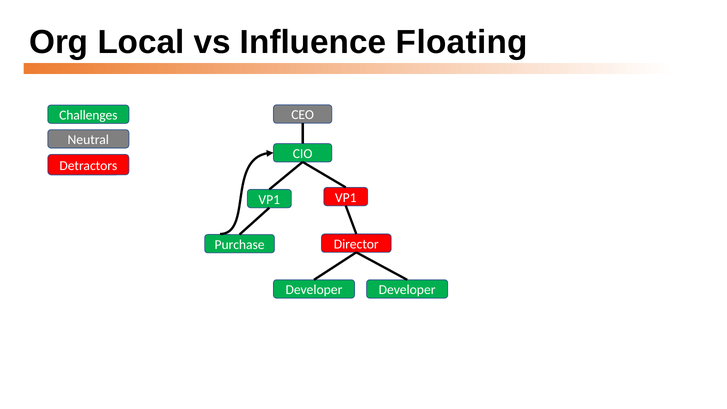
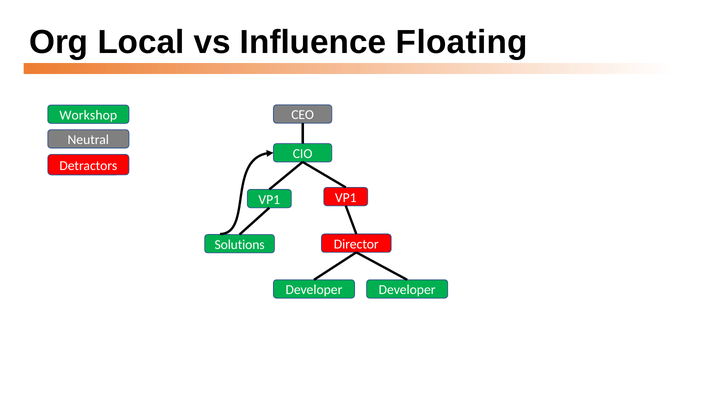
Challenges: Challenges -> Workshop
Purchase: Purchase -> Solutions
